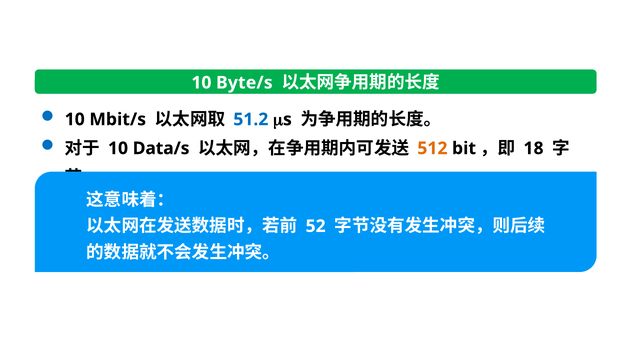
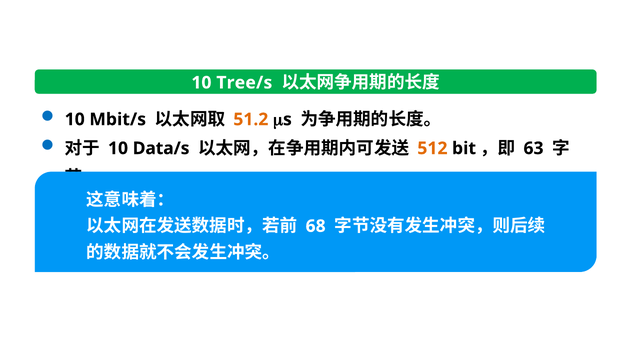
Byte/s: Byte/s -> Tree/s
51.2 colour: blue -> orange
18: 18 -> 63
52: 52 -> 68
